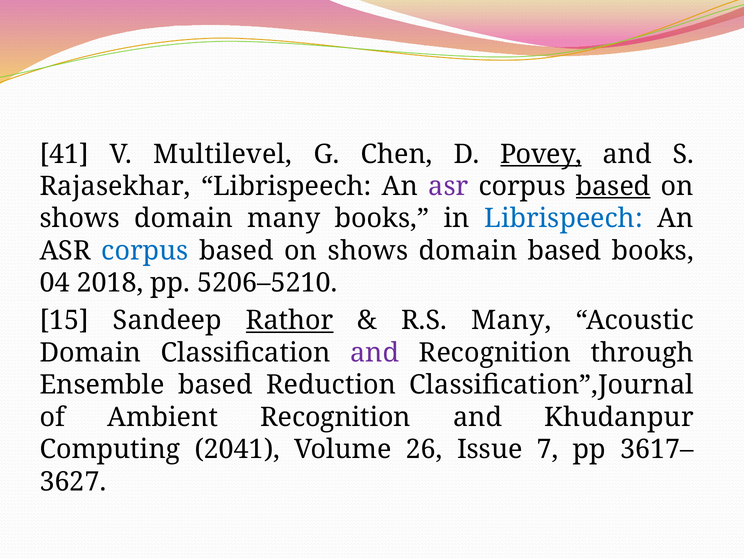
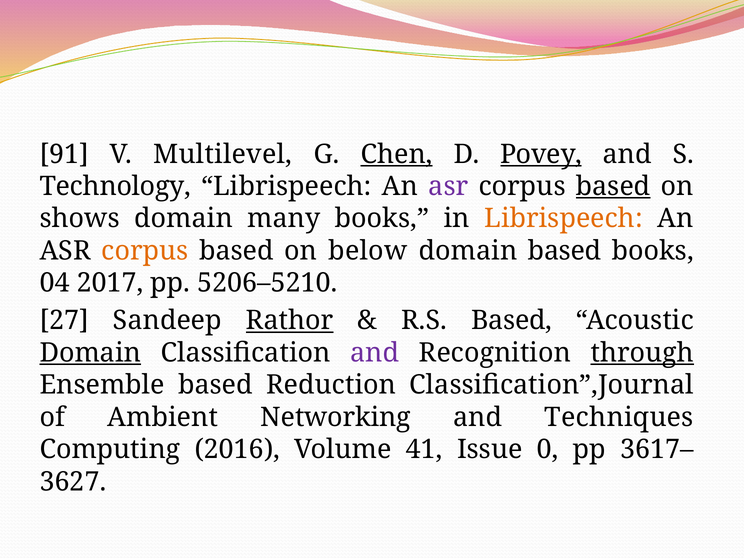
41: 41 -> 91
Chen underline: none -> present
Rajasekhar: Rajasekhar -> Technology
Librispeech at (564, 219) colour: blue -> orange
corpus at (145, 251) colour: blue -> orange
shows at (368, 251): shows -> below
2018: 2018 -> 2017
15: 15 -> 27
R.S Many: Many -> Based
Domain at (90, 353) underline: none -> present
through underline: none -> present
Ambient Recognition: Recognition -> Networking
Khudanpur: Khudanpur -> Techniques
2041: 2041 -> 2016
26: 26 -> 41
7: 7 -> 0
